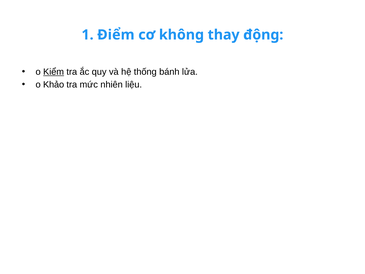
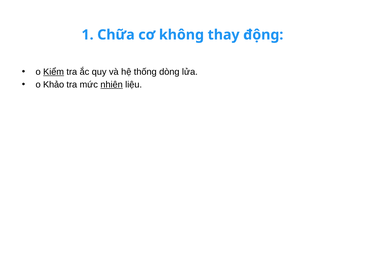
Điểm: Điểm -> Chữa
bánh: bánh -> dòng
nhiên underline: none -> present
